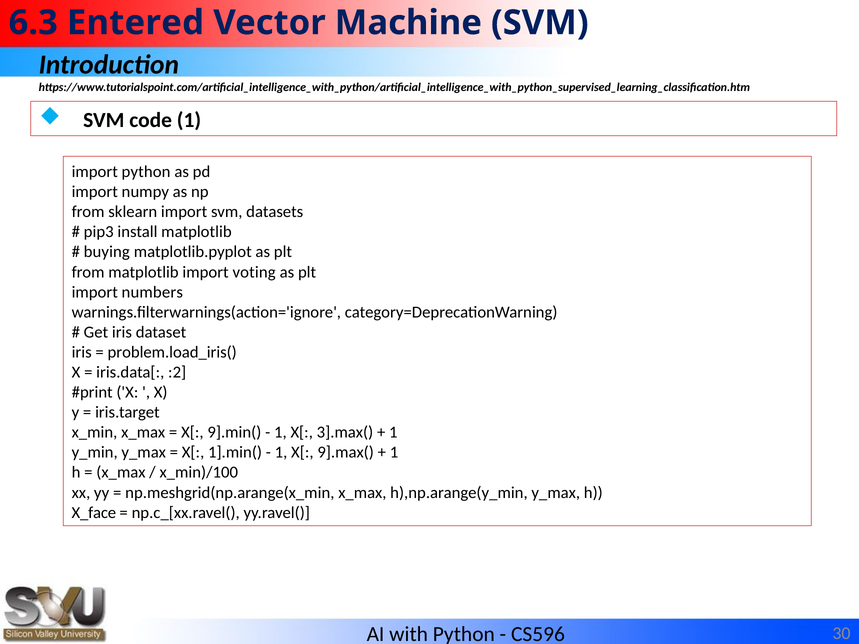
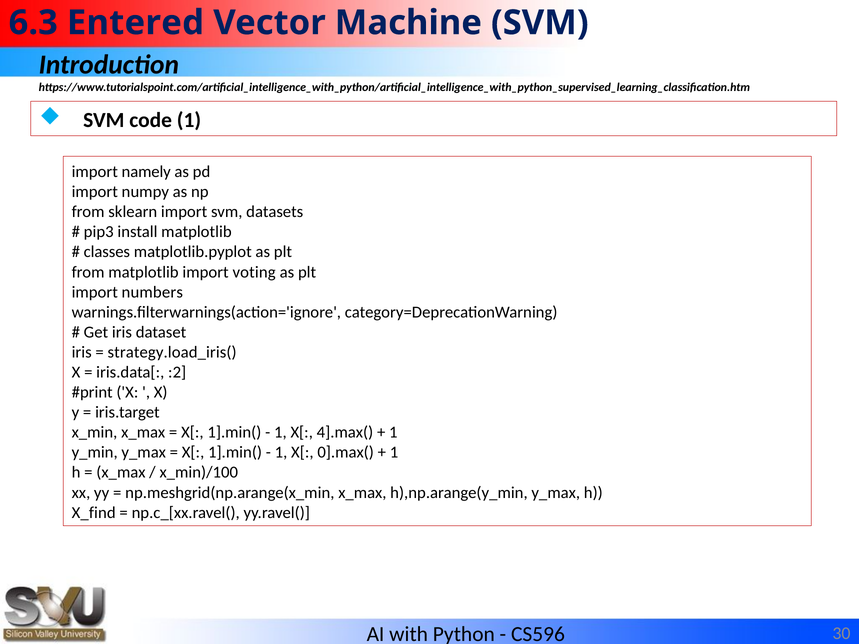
import python: python -> namely
buying: buying -> classes
problem.load_iris(: problem.load_iris( -> strategy.load_iris(
9].min( at (234, 433): 9].min( -> 1].min(
3].max(: 3].max( -> 4].max(
9].max(: 9].max( -> 0].max(
X_face: X_face -> X_find
